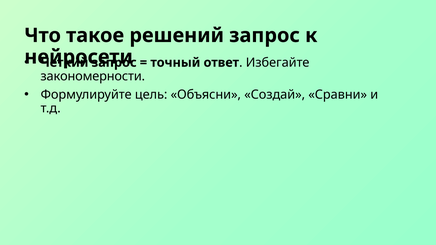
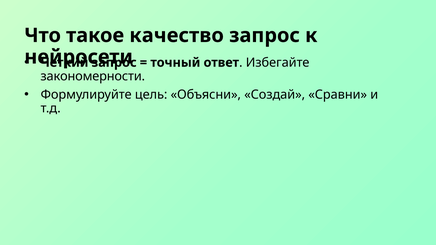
решений: решений -> качество
